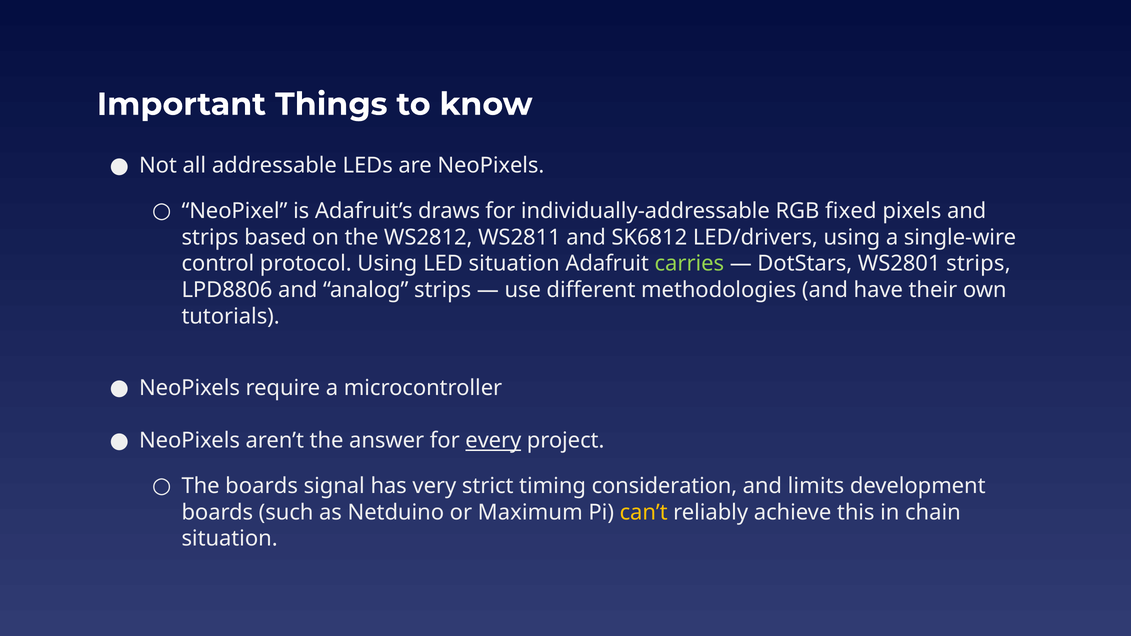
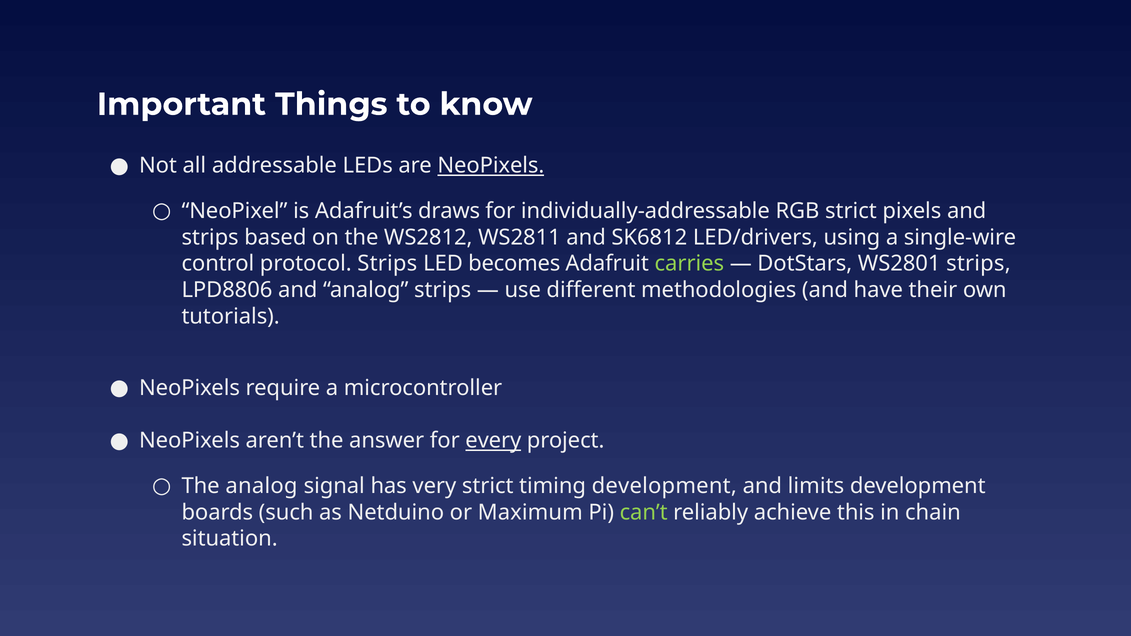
NeoPixels at (491, 166) underline: none -> present
RGB fixed: fixed -> strict
protocol Using: Using -> Strips
LED situation: situation -> becomes
The boards: boards -> analog
timing consideration: consideration -> development
can’t colour: yellow -> light green
